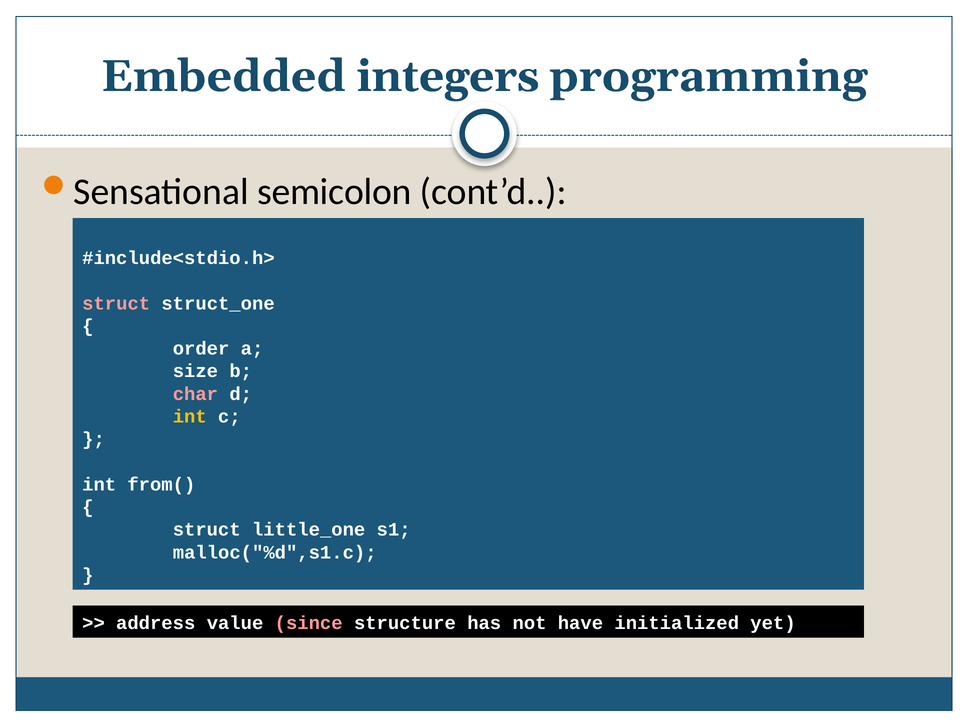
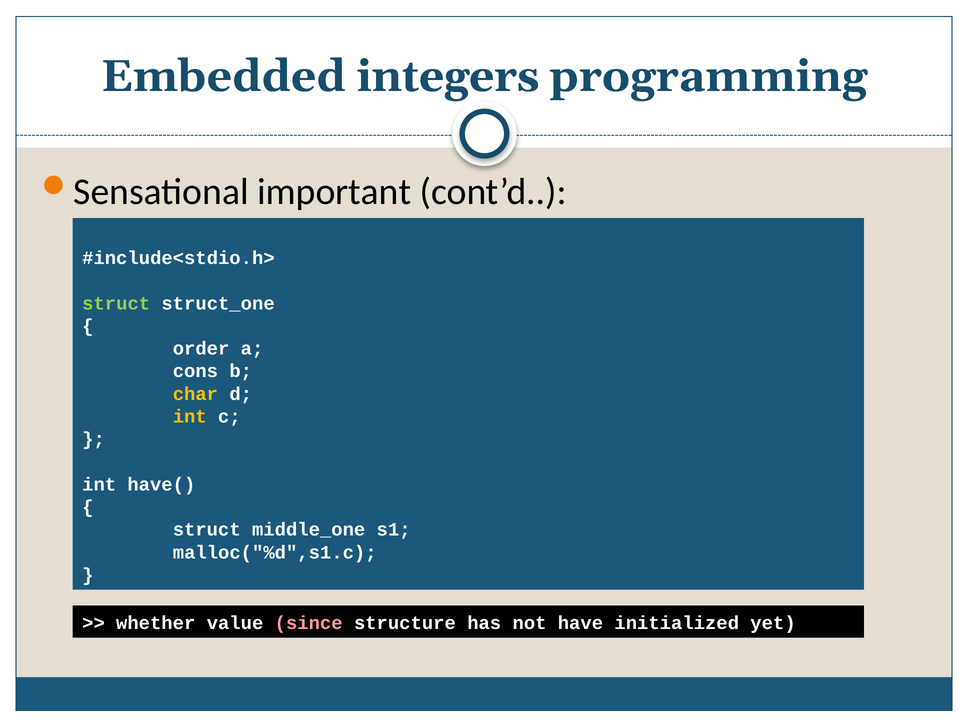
semicolon: semicolon -> important
struct at (116, 303) colour: pink -> light green
size: size -> cons
char colour: pink -> yellow
from(: from( -> have(
little_one: little_one -> middle_one
address: address -> whether
